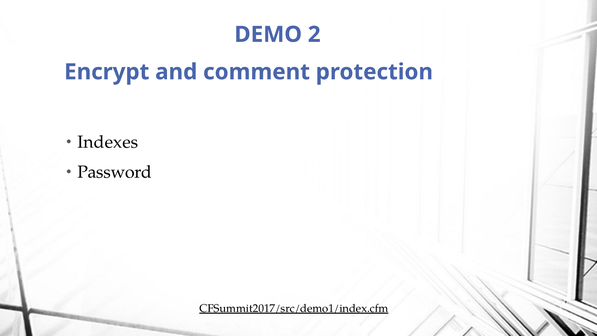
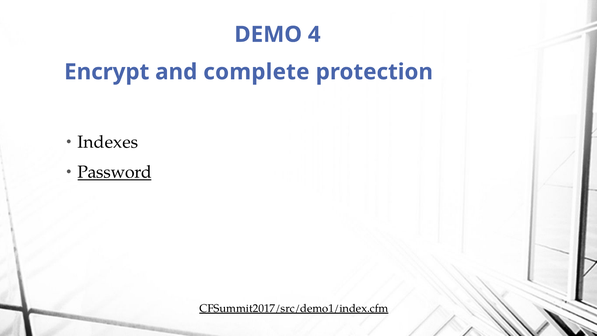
2: 2 -> 4
comment: comment -> complete
Password underline: none -> present
